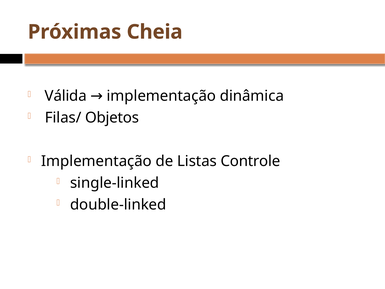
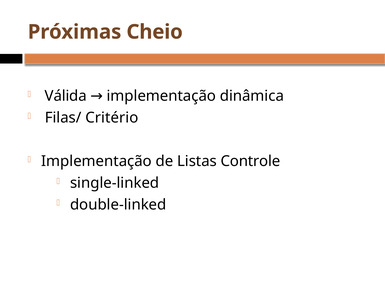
Cheia: Cheia -> Cheio
Objetos: Objetos -> Critério
